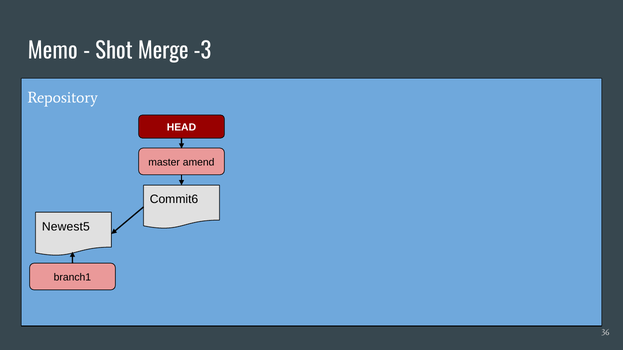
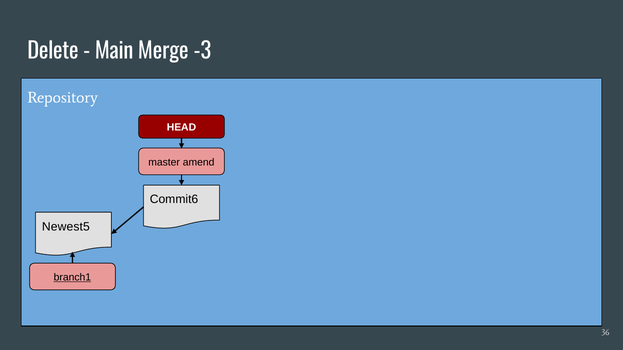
Memo: Memo -> Delete
Shot: Shot -> Main
branch1 underline: none -> present
